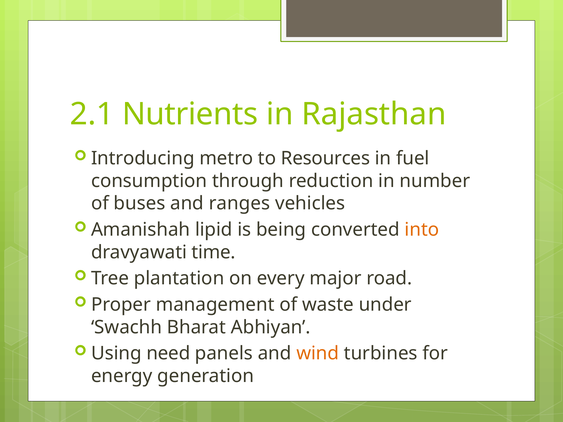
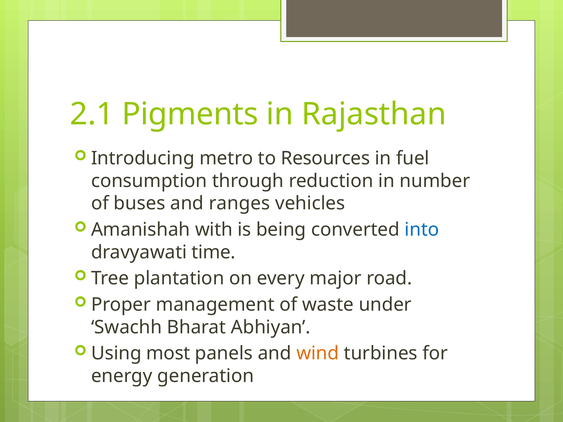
Nutrients: Nutrients -> Pigments
lipid: lipid -> with
into colour: orange -> blue
need: need -> most
